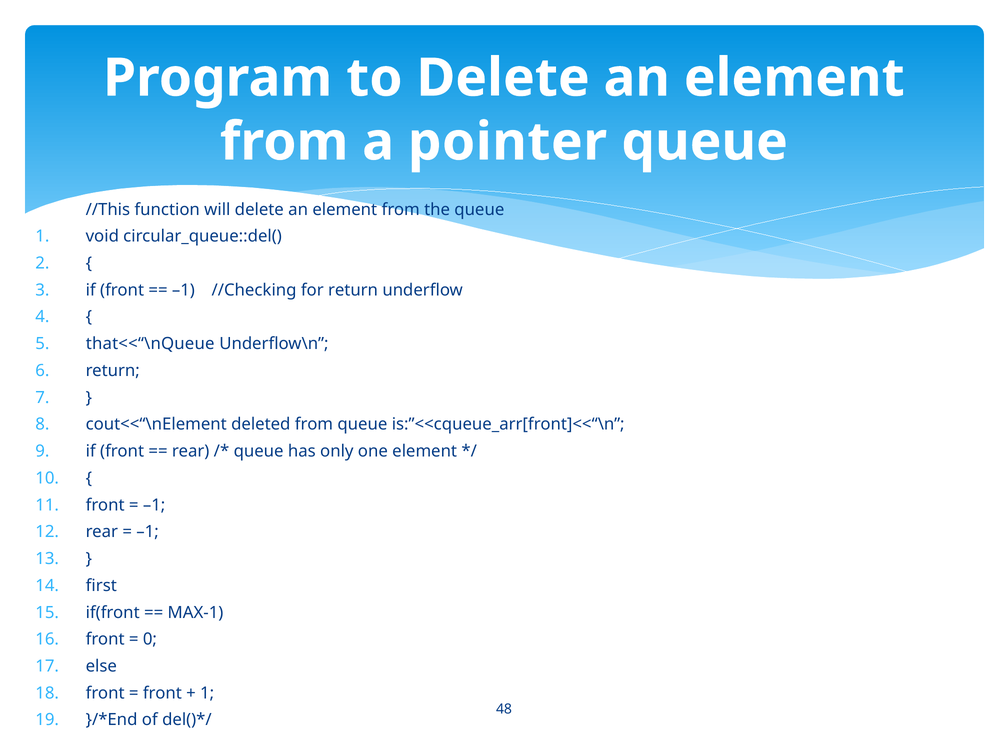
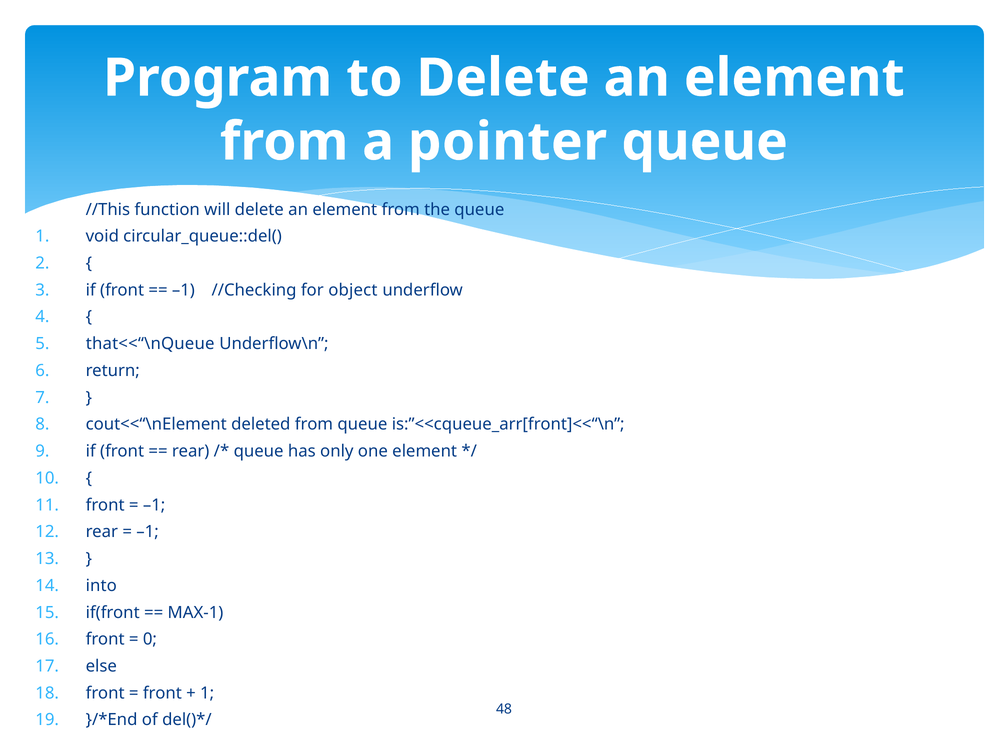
for return: return -> object
first: first -> into
